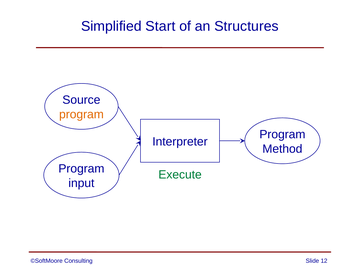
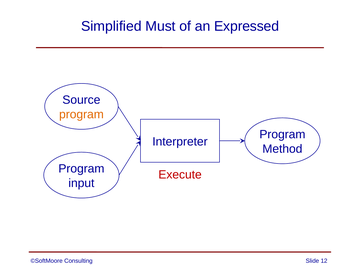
Start: Start -> Must
Structures: Structures -> Expressed
Execute colour: green -> red
